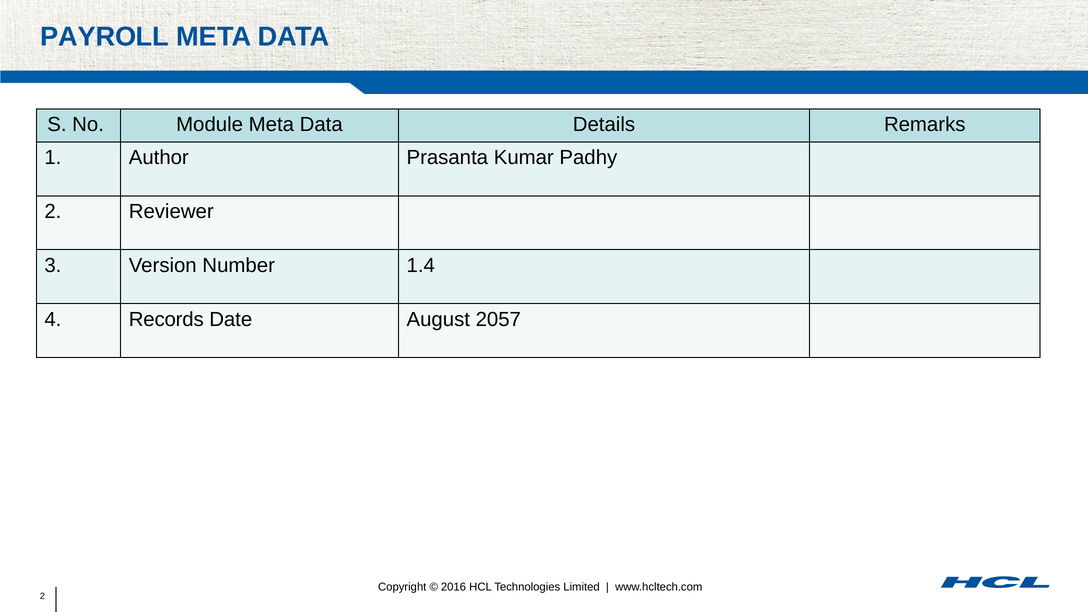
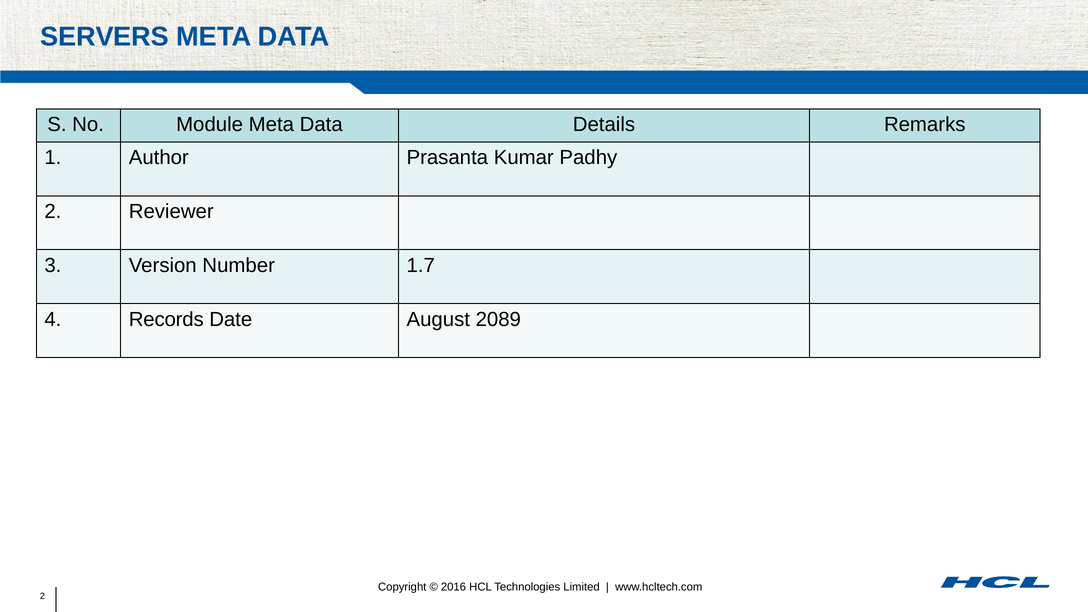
PAYROLL: PAYROLL -> SERVERS
1.4: 1.4 -> 1.7
2057: 2057 -> 2089
